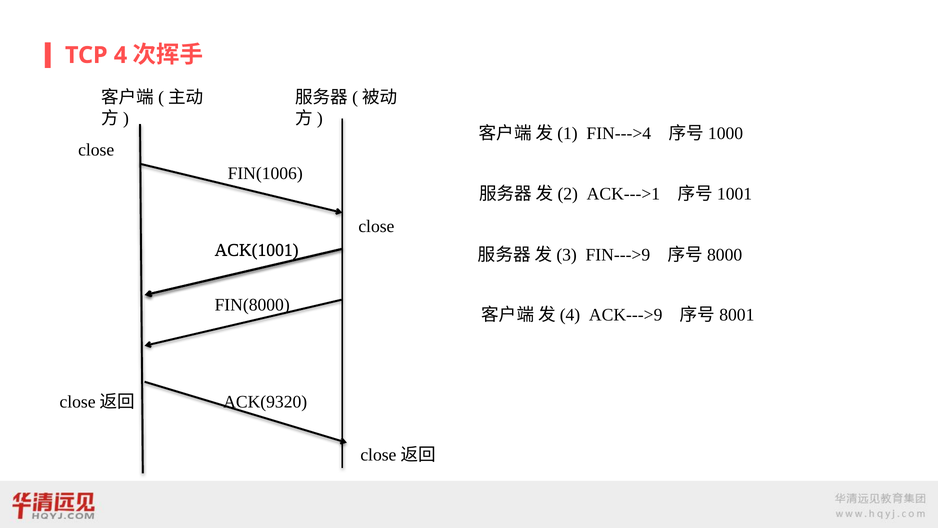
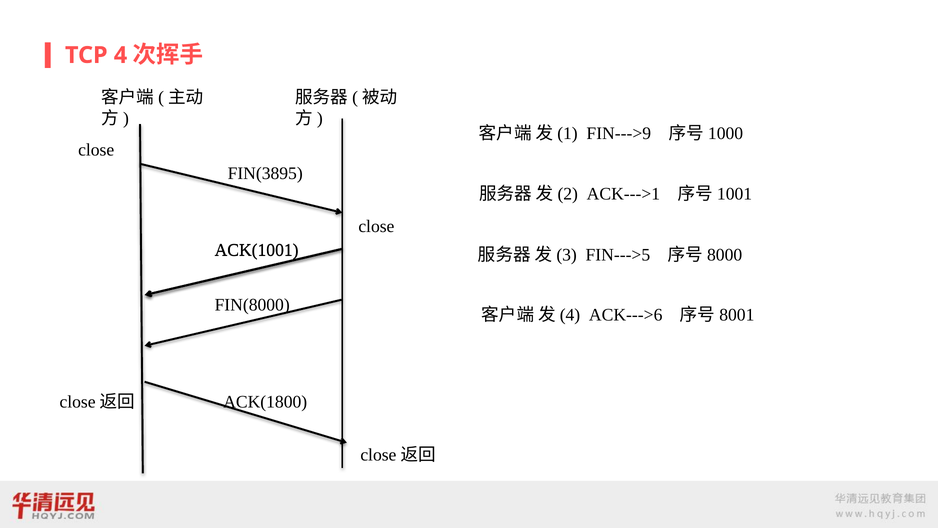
FIN--->4: FIN--->4 -> FIN--->9
FIN(1006: FIN(1006 -> FIN(3895
FIN--->9: FIN--->9 -> FIN--->5
ACK--->9: ACK--->9 -> ACK--->6
ACK(9320: ACK(9320 -> ACK(1800
